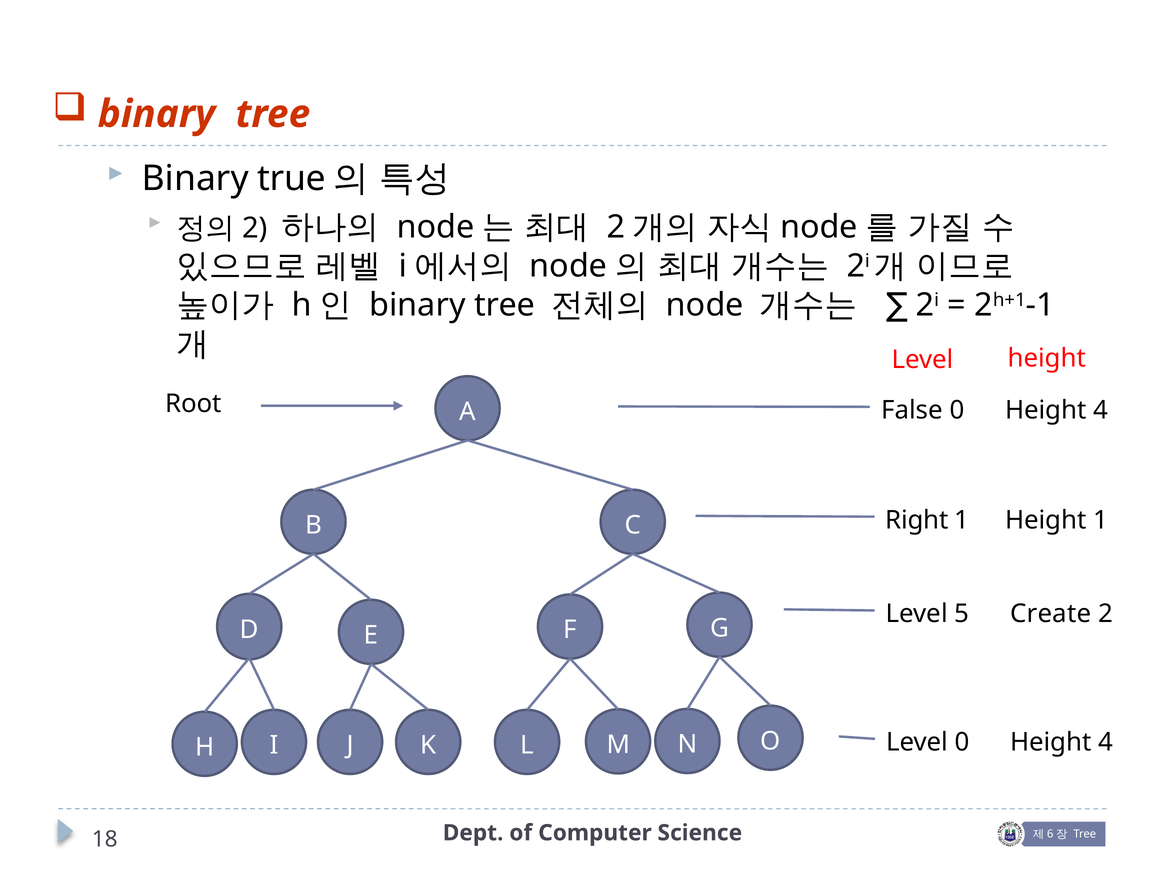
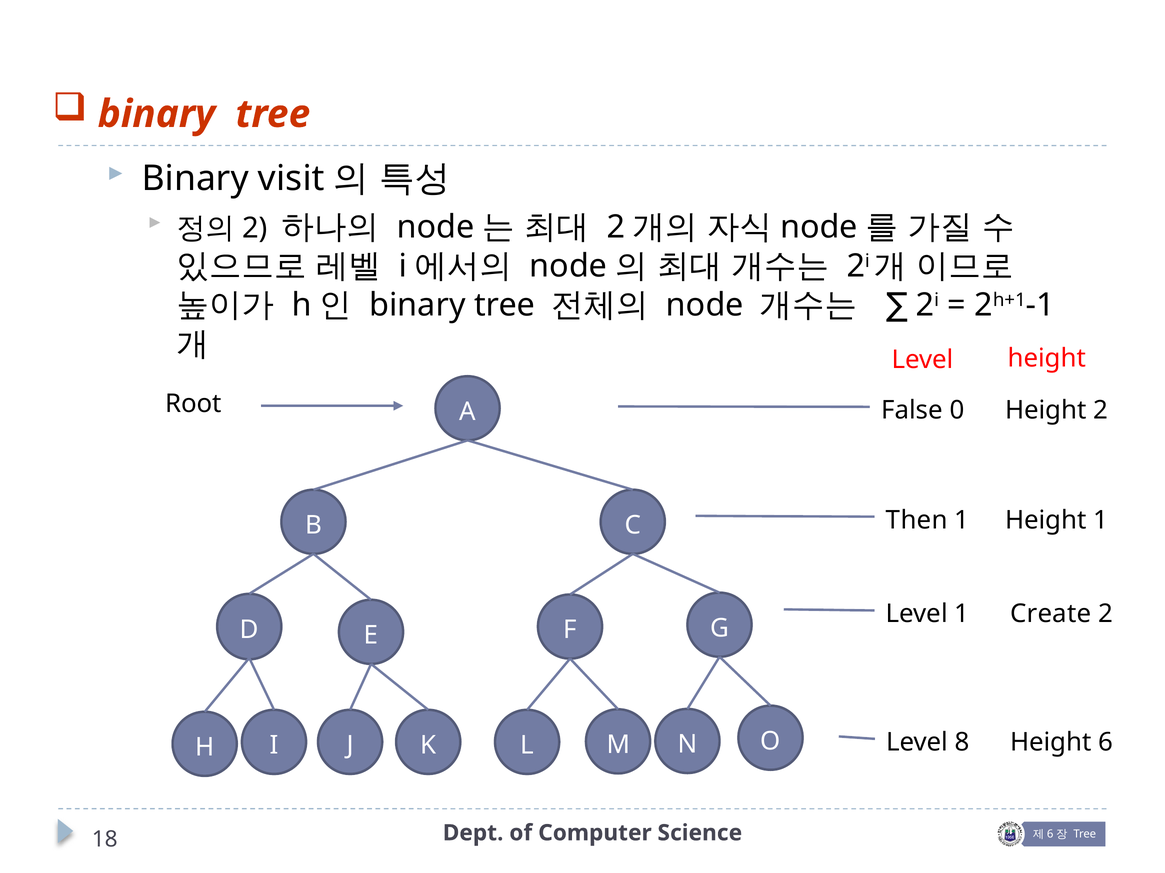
true: true -> visit
4 at (1101, 411): 4 -> 2
Right: Right -> Then
Level 5: 5 -> 1
Level 0: 0 -> 8
4 at (1106, 743): 4 -> 6
